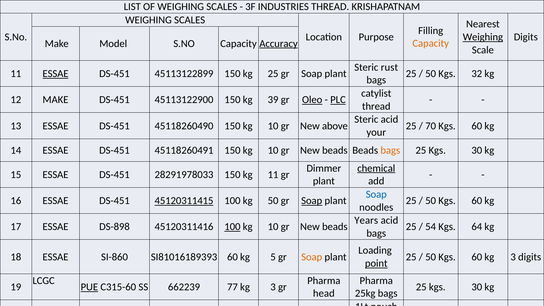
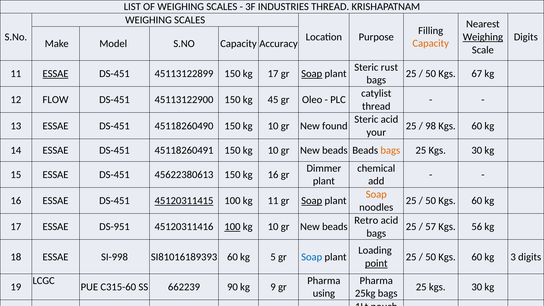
Accuracy underline: present -> none
150 kg 25: 25 -> 17
Soap at (312, 74) underline: none -> present
32: 32 -> 67
12 MAKE: MAKE -> FLOW
39: 39 -> 45
Oleo underline: present -> none
PLC underline: present -> none
above: above -> found
70: 70 -> 98
chemical underline: present -> none
28291978033: 28291978033 -> 45622380613
kg 11: 11 -> 16
Soap at (376, 194) colour: blue -> orange
kg 50: 50 -> 11
Years: Years -> Retro
DS-898: DS-898 -> DS-951
54: 54 -> 57
64: 64 -> 56
SI-860: SI-860 -> SI-998
Soap at (312, 257) colour: orange -> blue
PUE underline: present -> none
77: 77 -> 90
3 at (273, 287): 3 -> 9
head: head -> using
